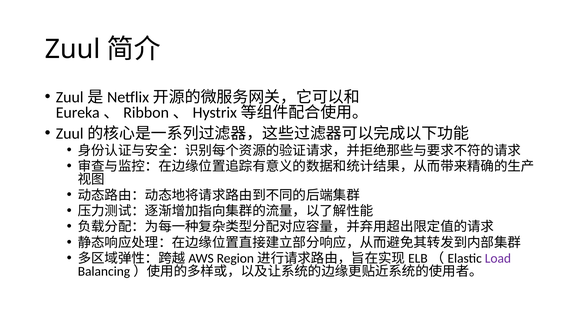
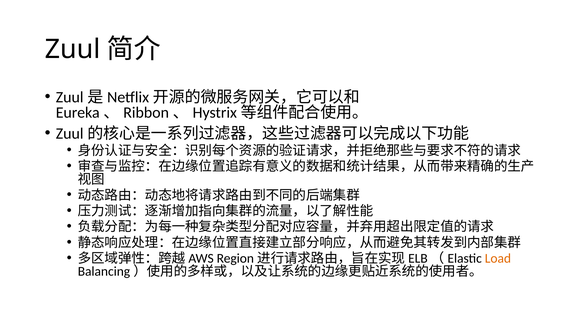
Load colour: purple -> orange
